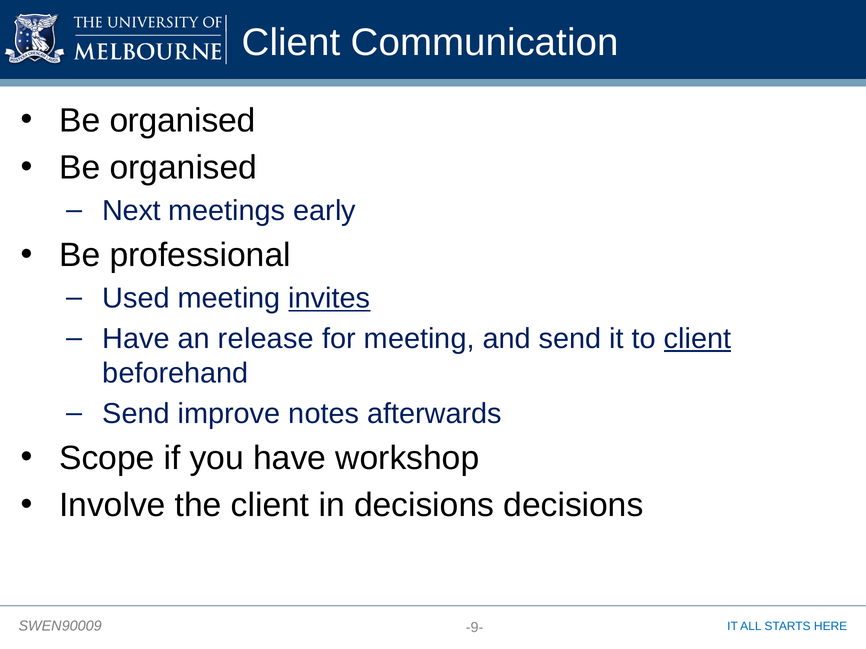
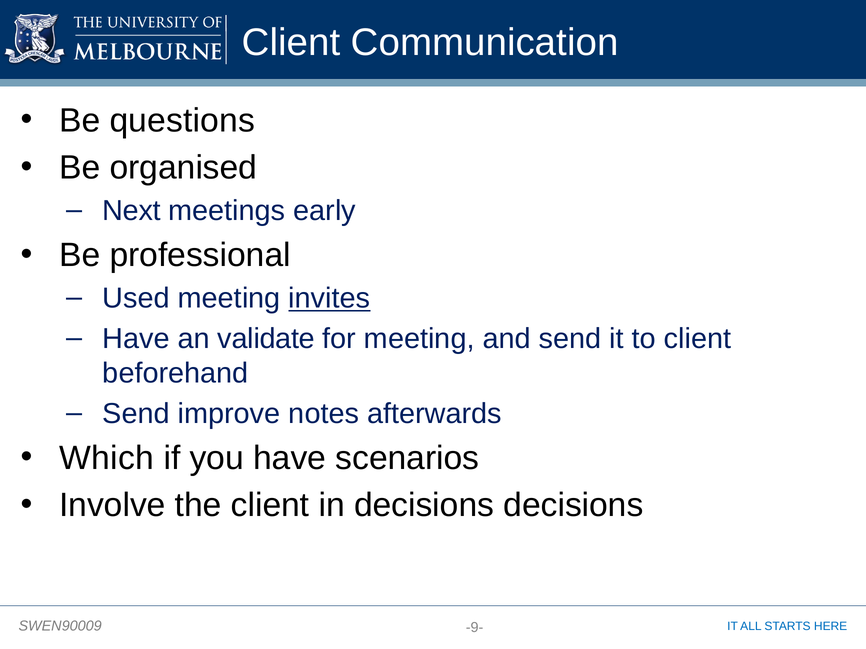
organised at (182, 121): organised -> questions
release: release -> validate
client at (697, 339) underline: present -> none
Scope: Scope -> Which
workshop: workshop -> scenarios
